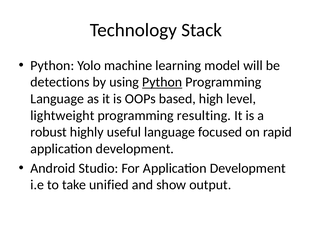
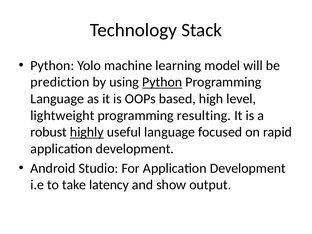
detections: detections -> prediction
highly underline: none -> present
unified: unified -> latency
